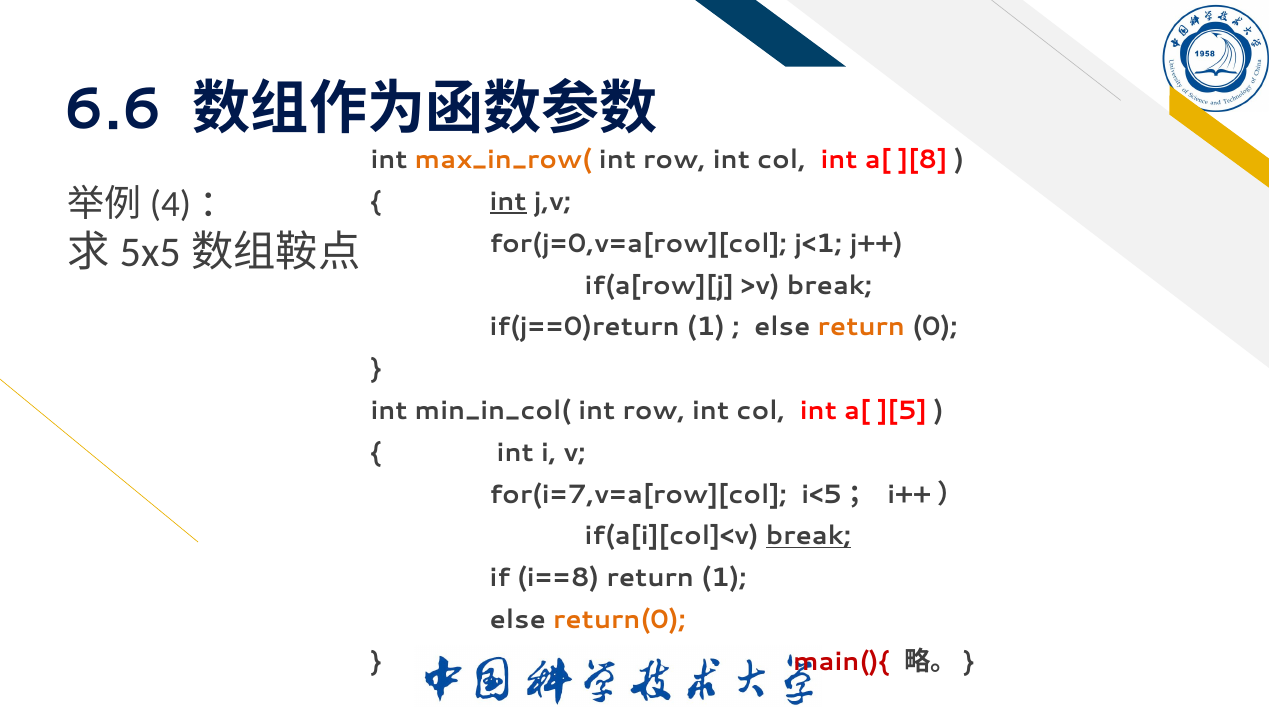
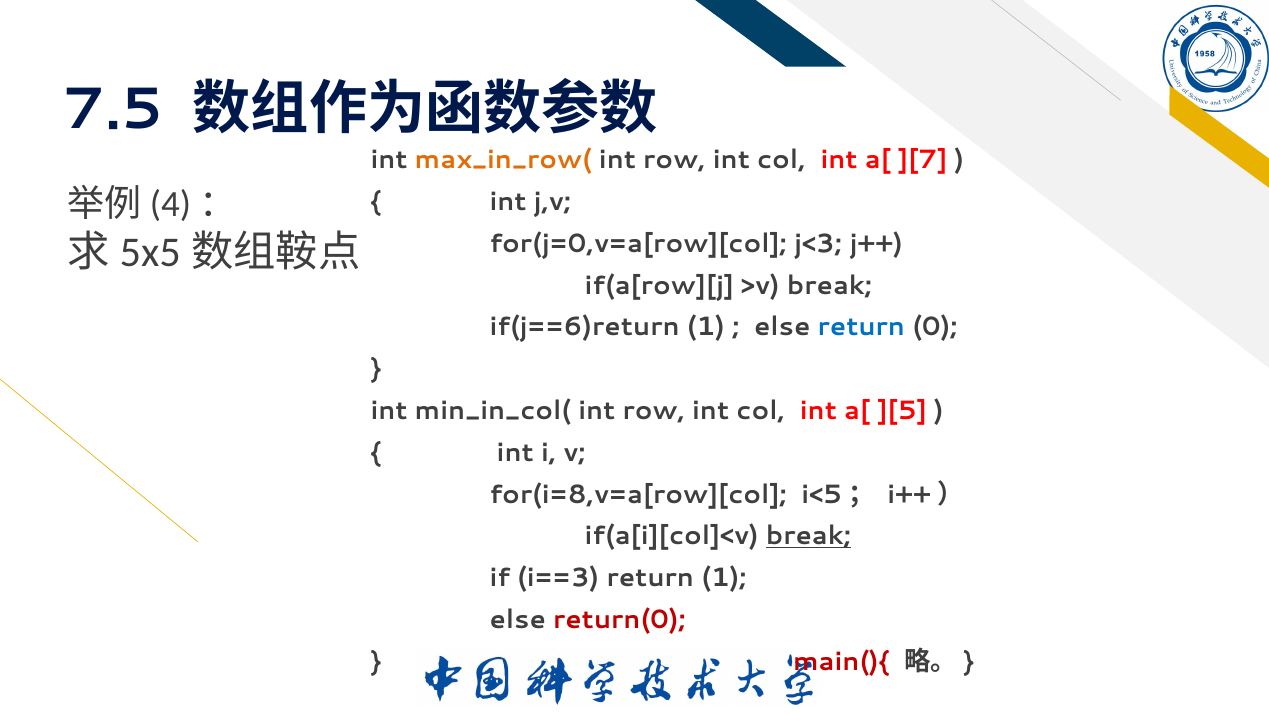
6.6: 6.6 -> 7.5
][8: ][8 -> ][7
int at (508, 202) underline: present -> none
j<1: j<1 -> j<3
if(j==0)return: if(j==0)return -> if(j==6)return
return at (861, 327) colour: orange -> blue
for(i=7,v=a[row][col: for(i=7,v=a[row][col -> for(i=8,v=a[row][col
i==8: i==8 -> i==3
return(0 colour: orange -> red
